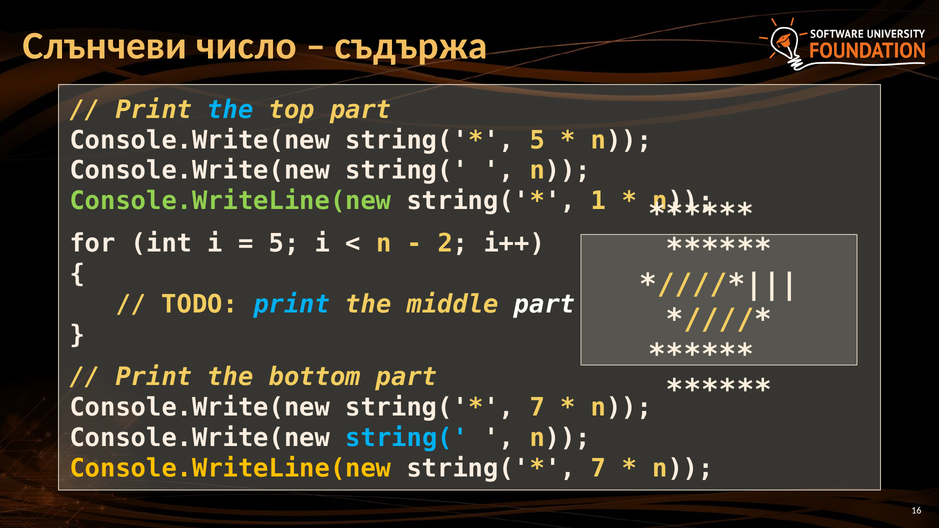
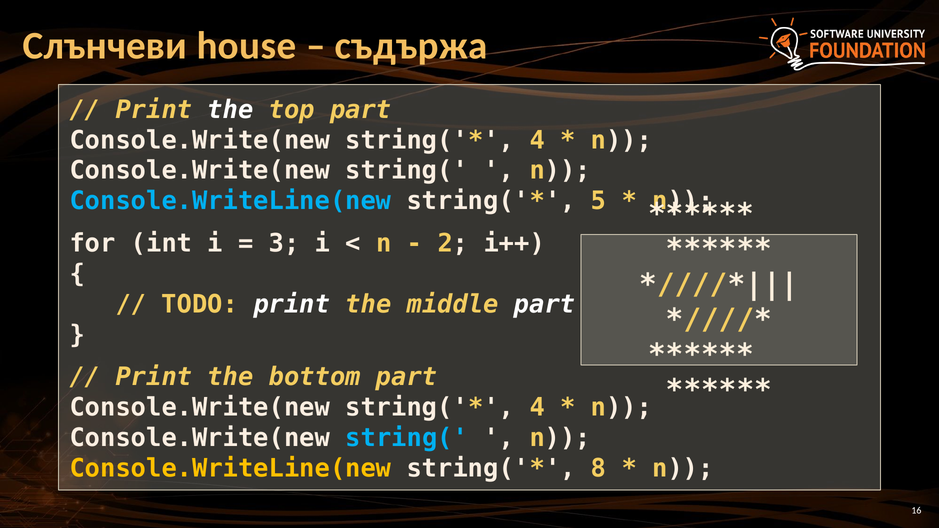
число: число -> house
the at (230, 110) colour: light blue -> white
5 at (537, 140): 5 -> 4
Console.WriteLine(new at (230, 201) colour: light green -> light blue
1: 1 -> 5
5 at (284, 243): 5 -> 3
print at (292, 304) colour: light blue -> white
7 at (537, 408): 7 -> 4
7 at (599, 469): 7 -> 8
